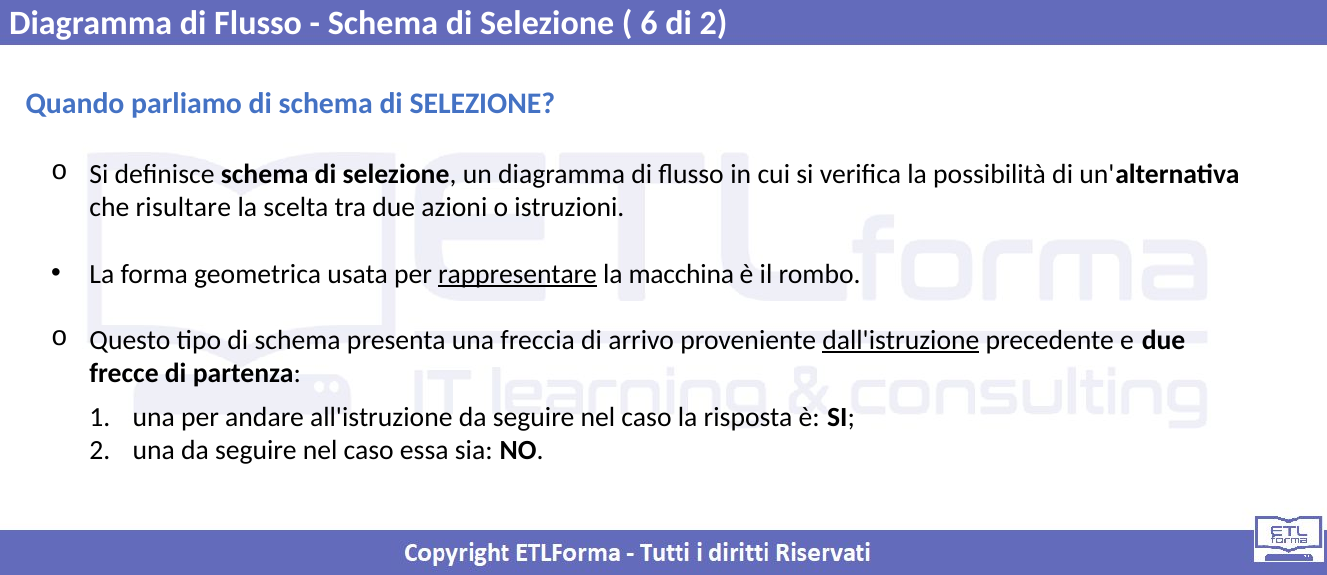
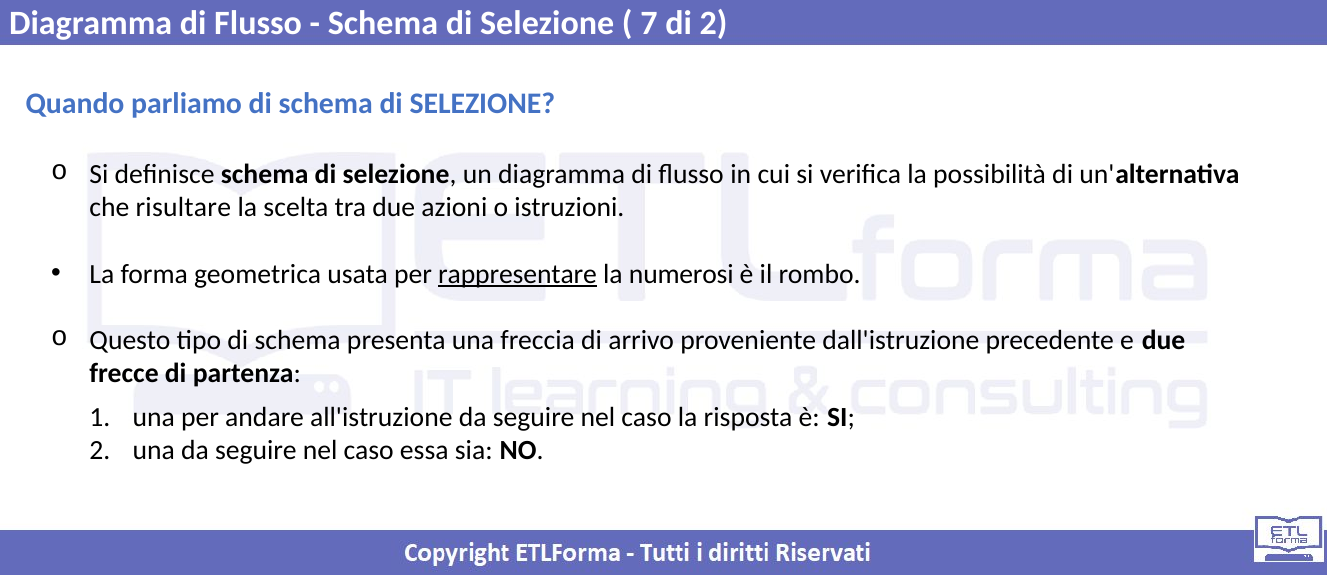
6: 6 -> 7
macchina: macchina -> numerosi
dall'istruzione underline: present -> none
